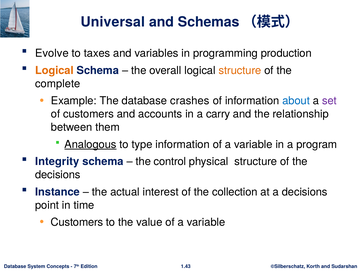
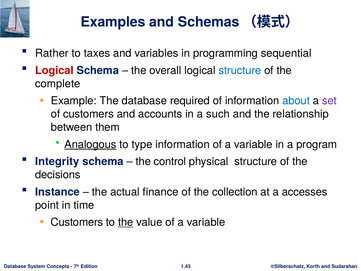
Universal: Universal -> Examples
Evolve: Evolve -> Rather
production: production -> sequential
Logical at (54, 70) colour: orange -> red
structure at (240, 70) colour: orange -> blue
crashes: crashes -> required
carry: carry -> such
interest: interest -> finance
a decisions: decisions -> accesses
the at (126, 222) underline: none -> present
